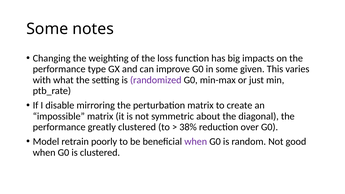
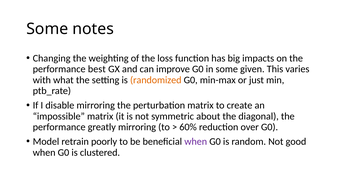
type: type -> best
randomized colour: purple -> orange
greatly clustered: clustered -> mirroring
38%: 38% -> 60%
